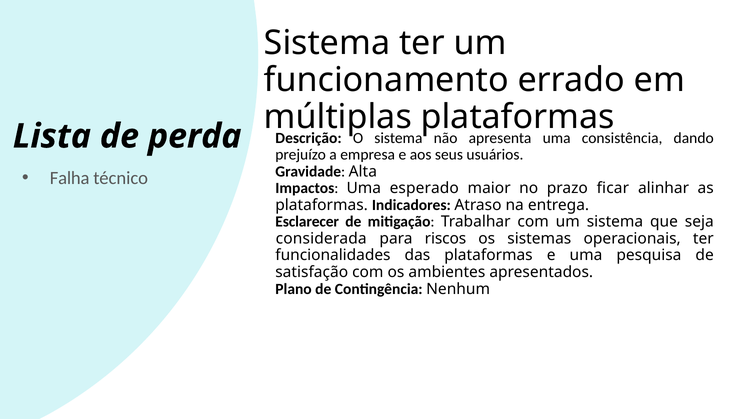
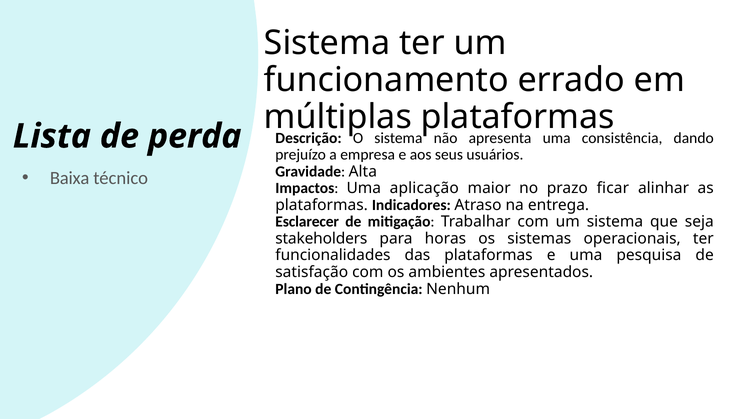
Falha: Falha -> Baixa
esperado: esperado -> aplicação
considerada: considerada -> stakeholders
riscos: riscos -> horas
